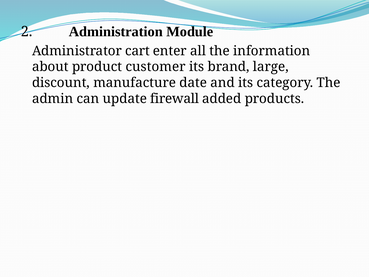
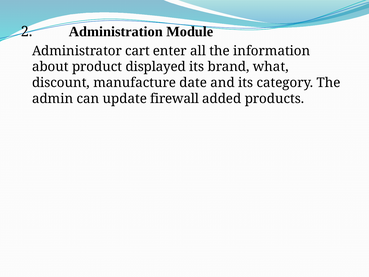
customer: customer -> displayed
large: large -> what
